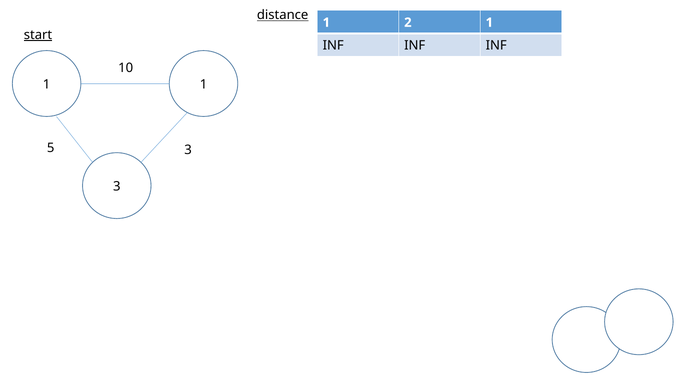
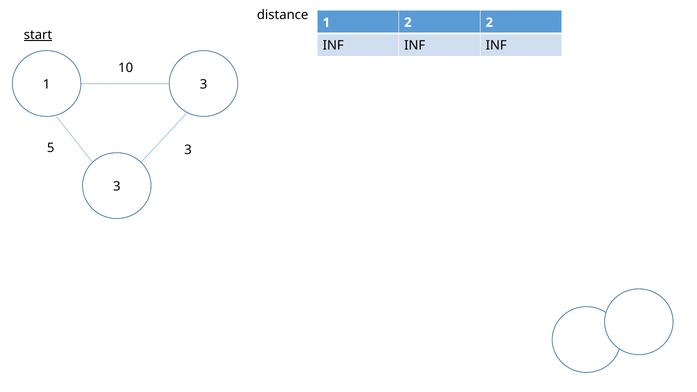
distance underline: present -> none
2 1: 1 -> 2
1 1: 1 -> 3
